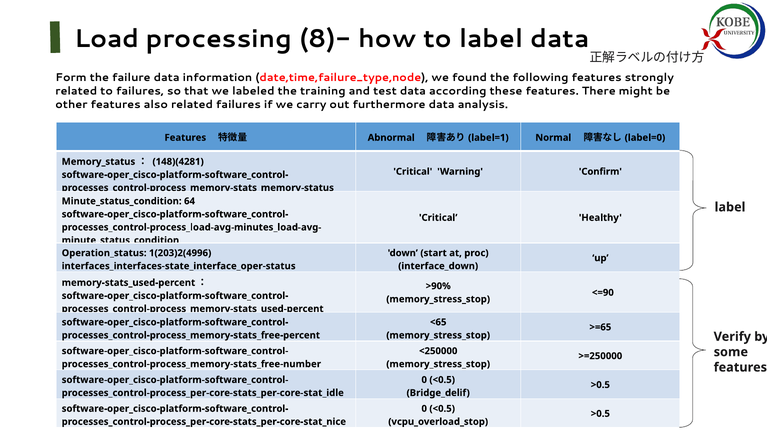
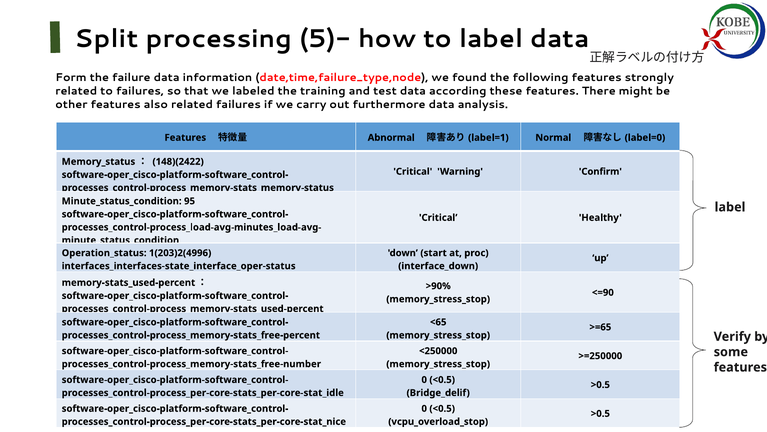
Load: Load -> Split
8)-: 8)- -> 5)-
148)(4281: 148)(4281 -> 148)(2422
64: 64 -> 95
